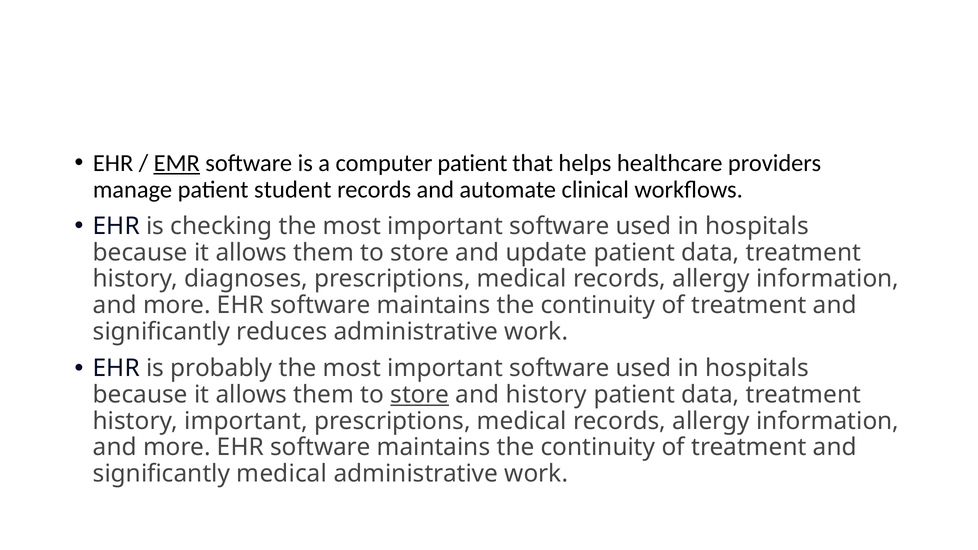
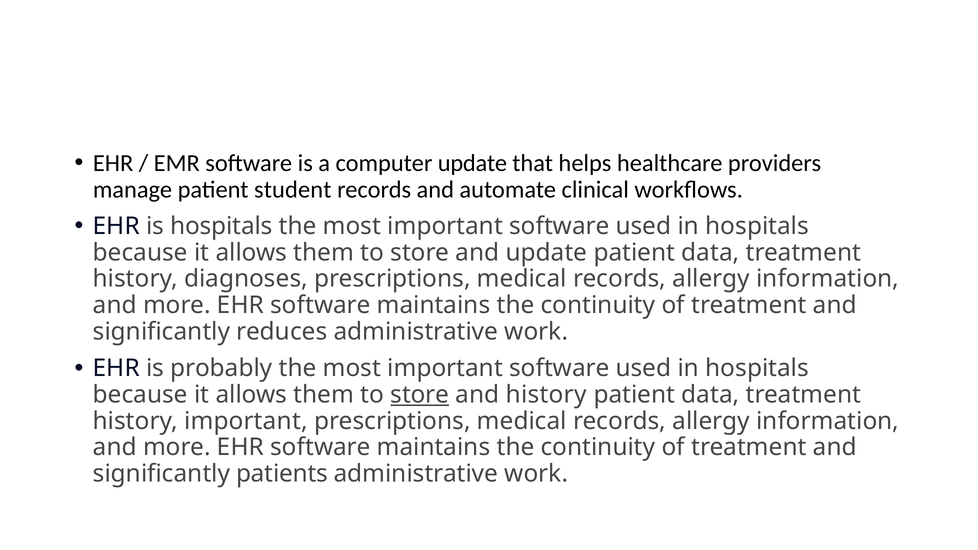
EMR underline: present -> none
computer patient: patient -> update
is checking: checking -> hospitals
significantly medical: medical -> patients
